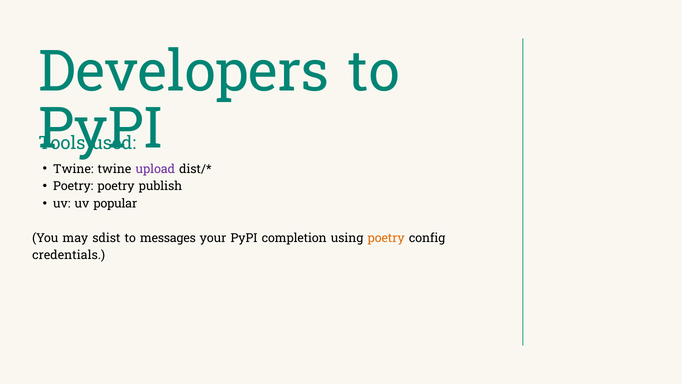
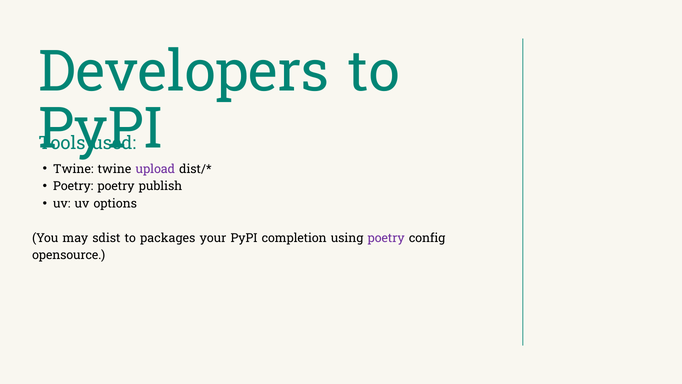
popular: popular -> options
messages: messages -> packages
poetry at (386, 238) colour: orange -> purple
credentials: credentials -> opensource
